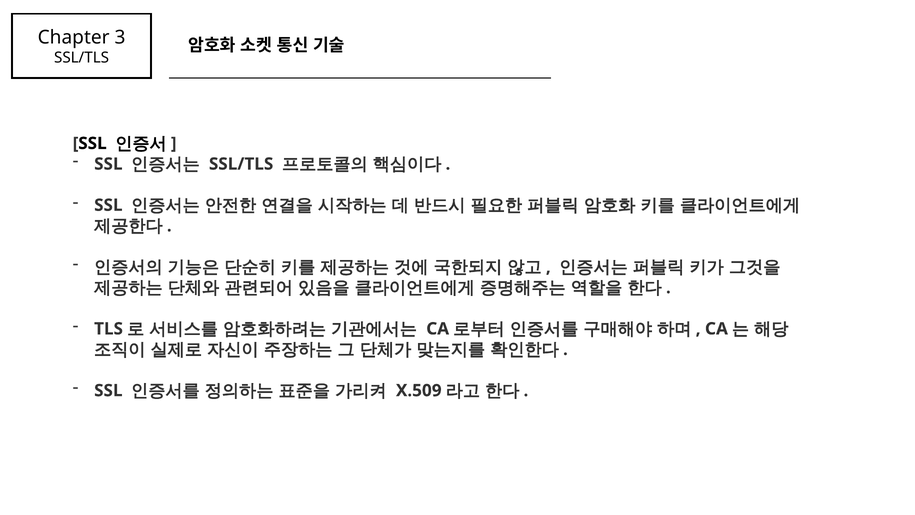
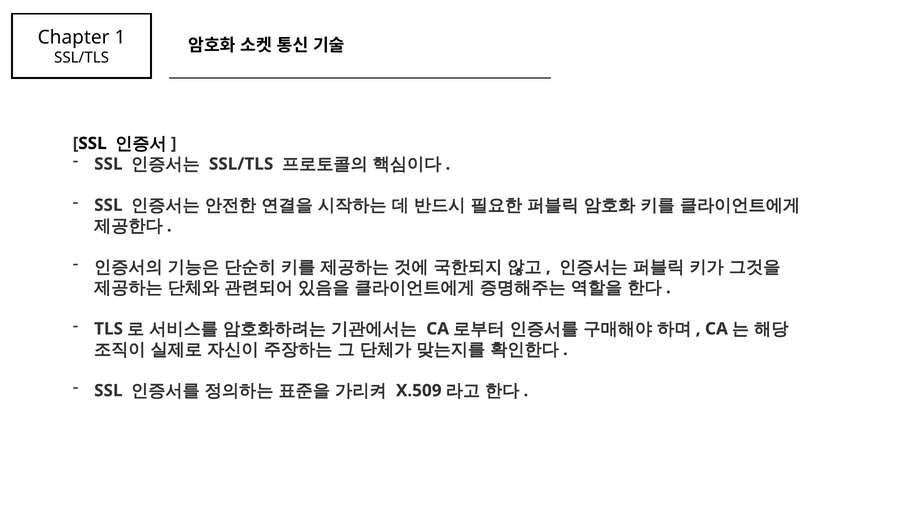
3: 3 -> 1
